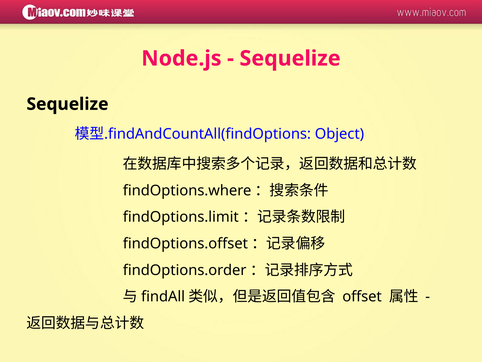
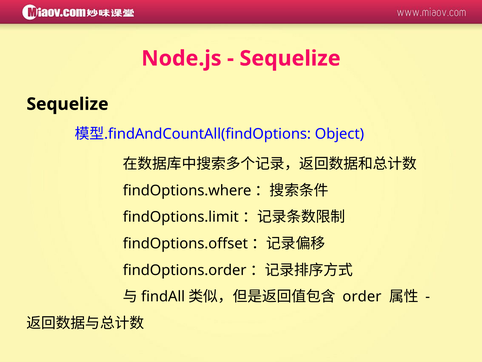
offset: offset -> order
